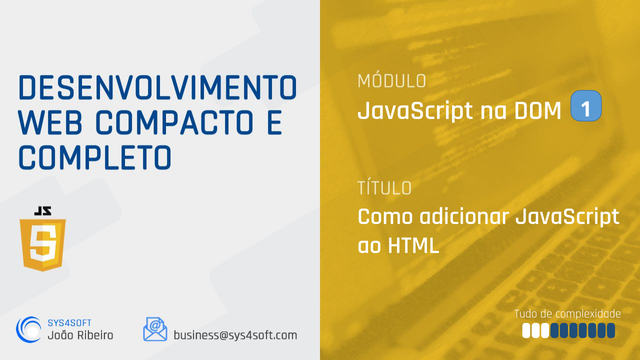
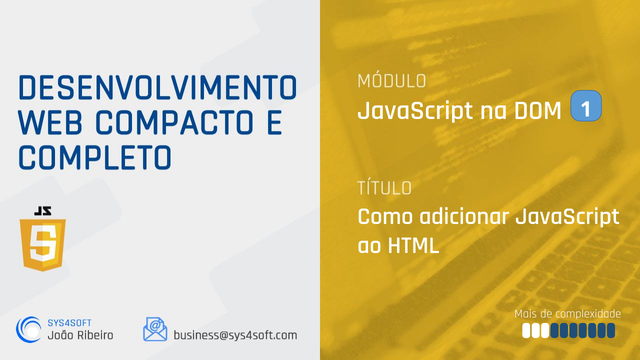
Tudo: Tudo -> Mais
